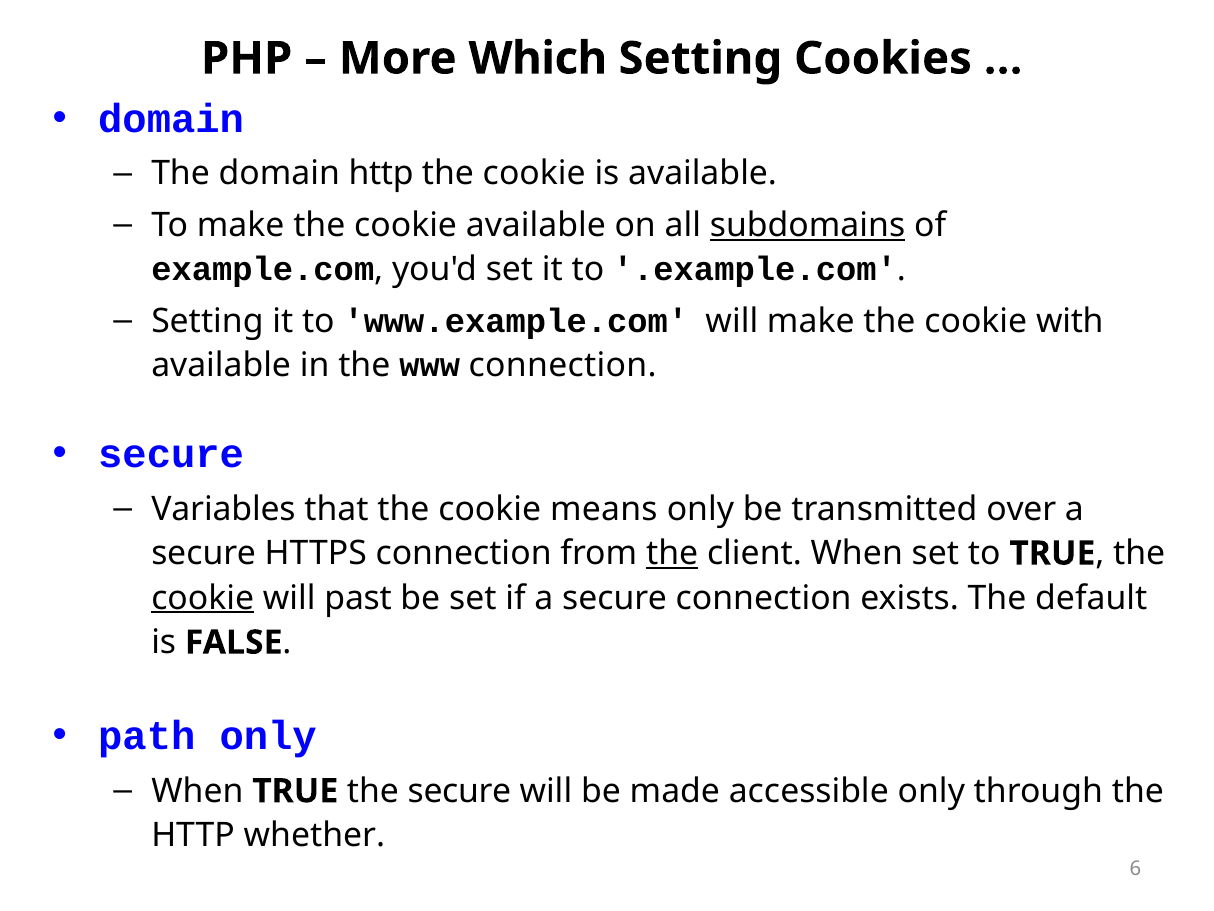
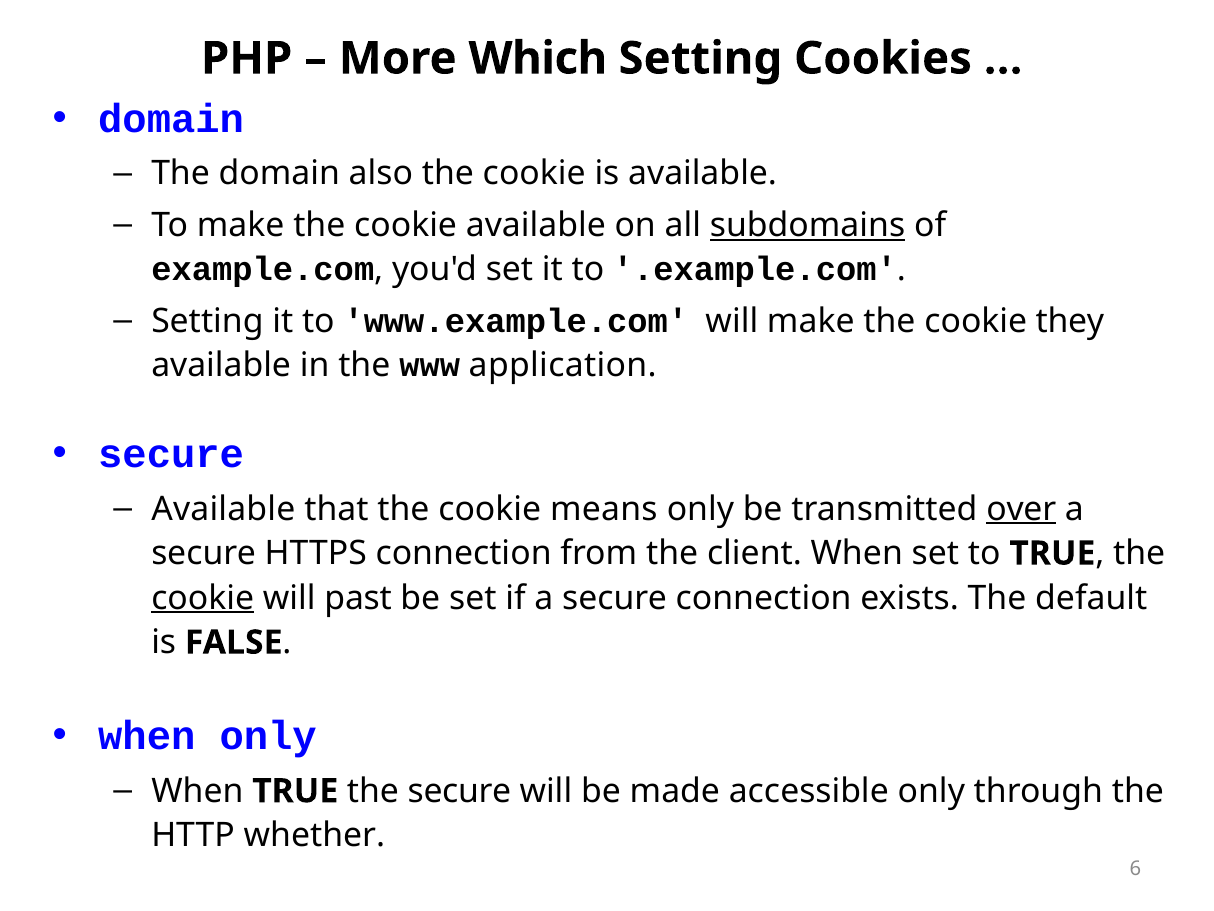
domain http: http -> also
with: with -> they
www connection: connection -> application
Variables at (223, 509): Variables -> Available
over underline: none -> present
the at (672, 553) underline: present -> none
path at (147, 736): path -> when
